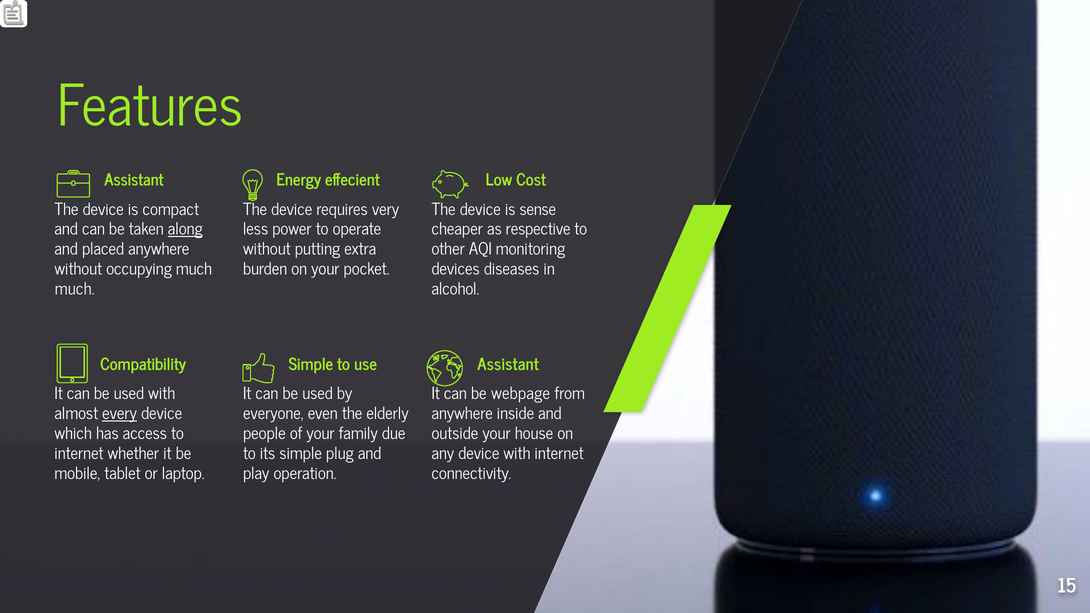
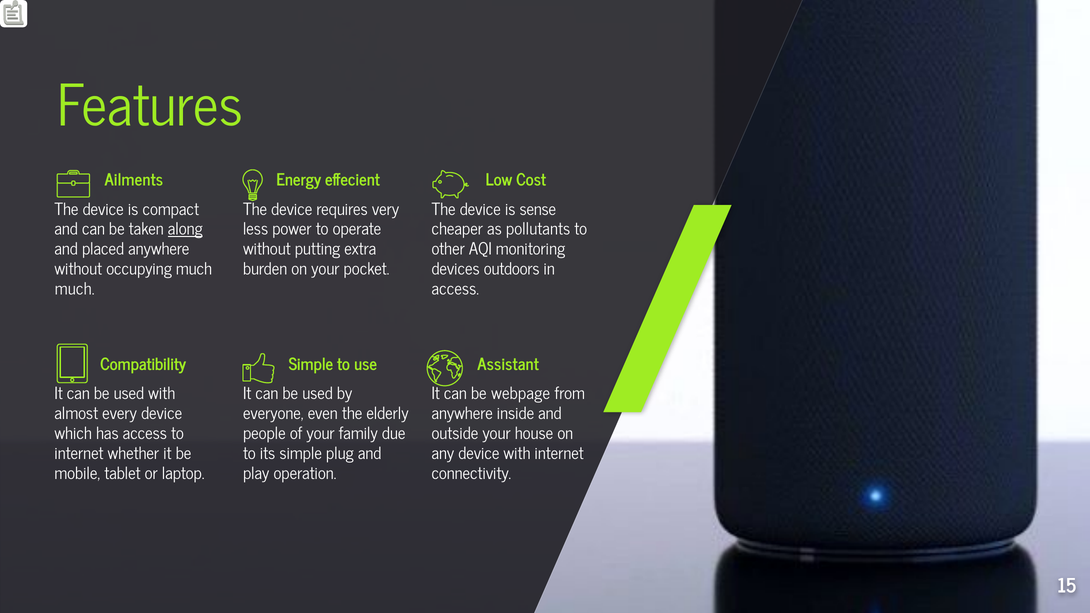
Assistant at (134, 181): Assistant -> Ailments
respective: respective -> pollutants
diseases: diseases -> outdoors
alcohol at (455, 289): alcohol -> access
every underline: present -> none
